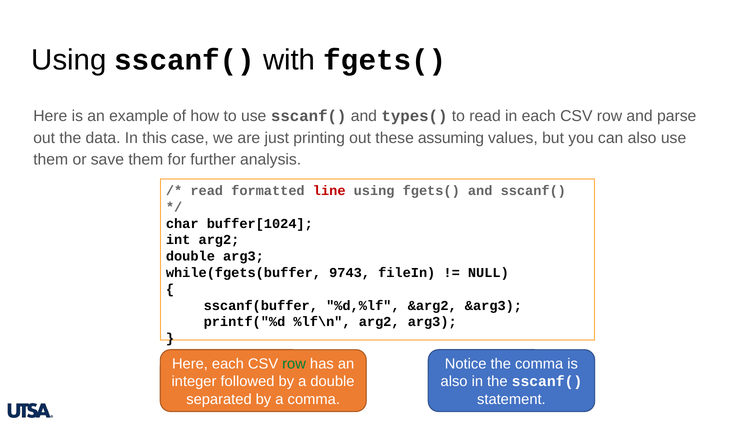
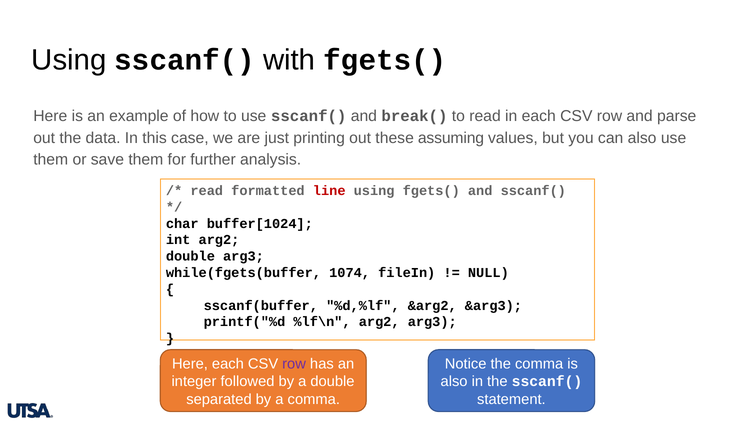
types(: types( -> break(
9743: 9743 -> 1074
row at (294, 364) colour: green -> purple
